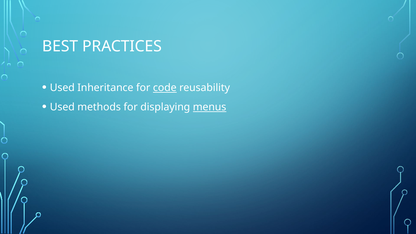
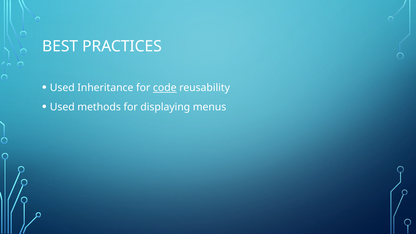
menus underline: present -> none
